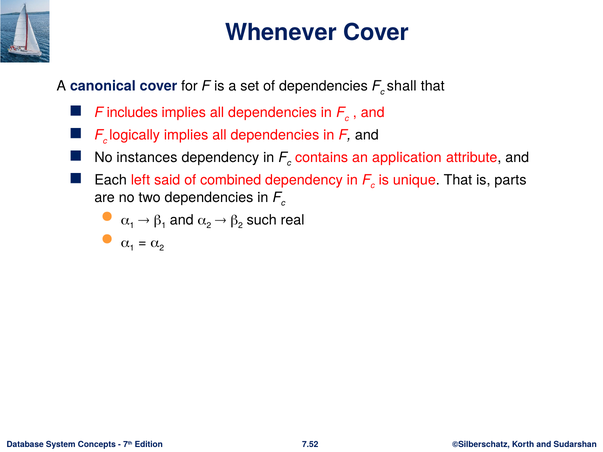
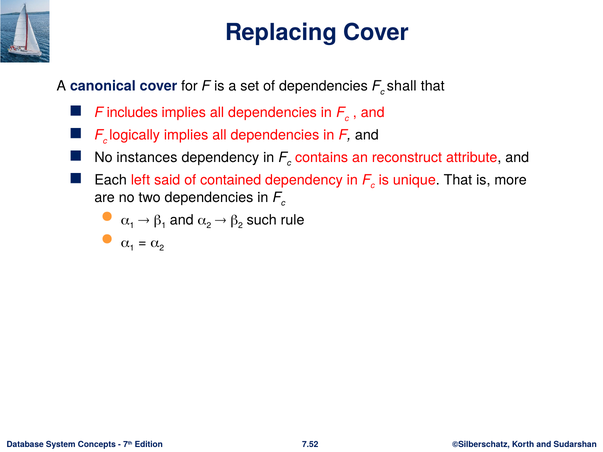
Whenever: Whenever -> Replacing
application: application -> reconstruct
combined: combined -> contained
parts: parts -> more
real: real -> rule
